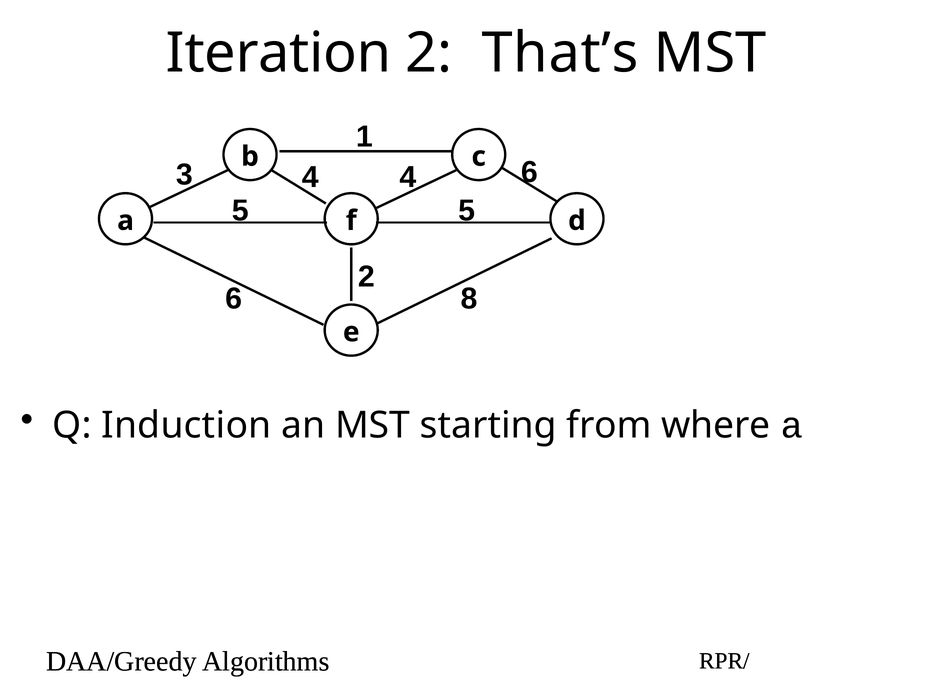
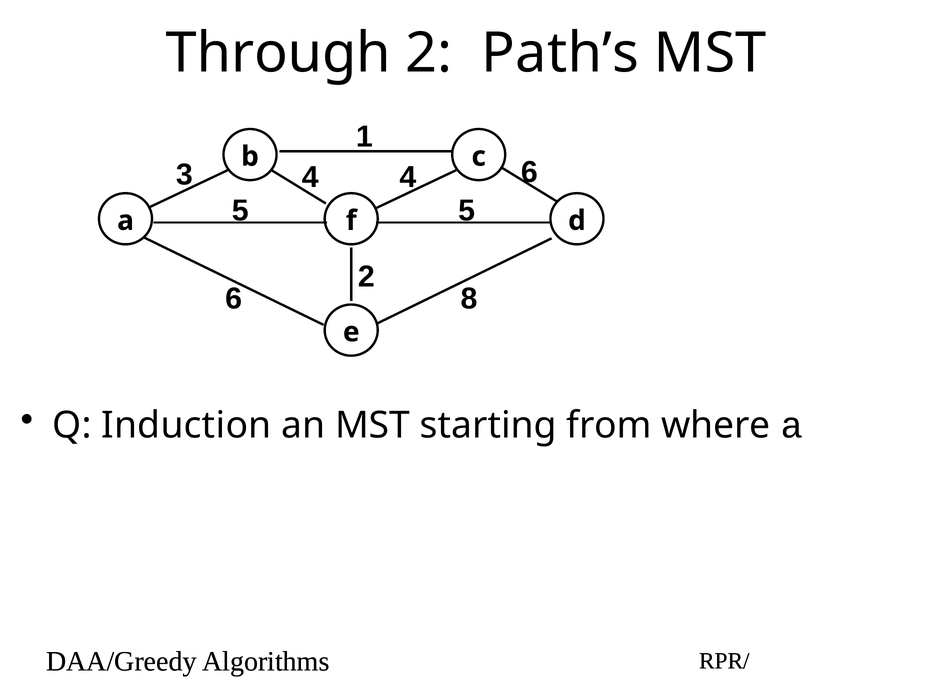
Iteration: Iteration -> Through
That’s: That’s -> Path’s
